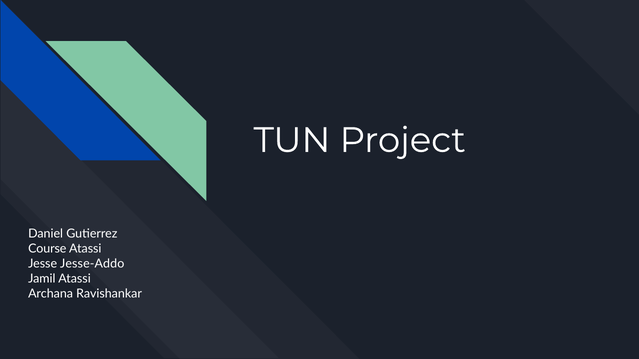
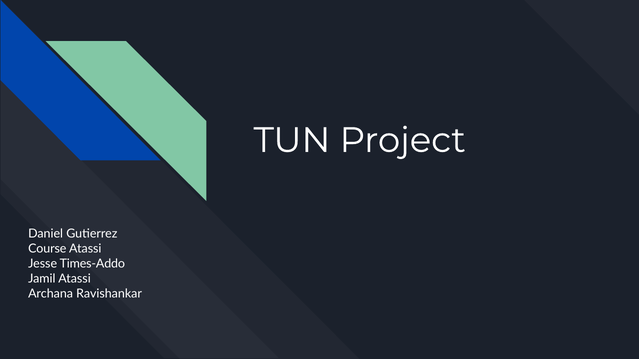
Jesse-Addo: Jesse-Addo -> Times-Addo
